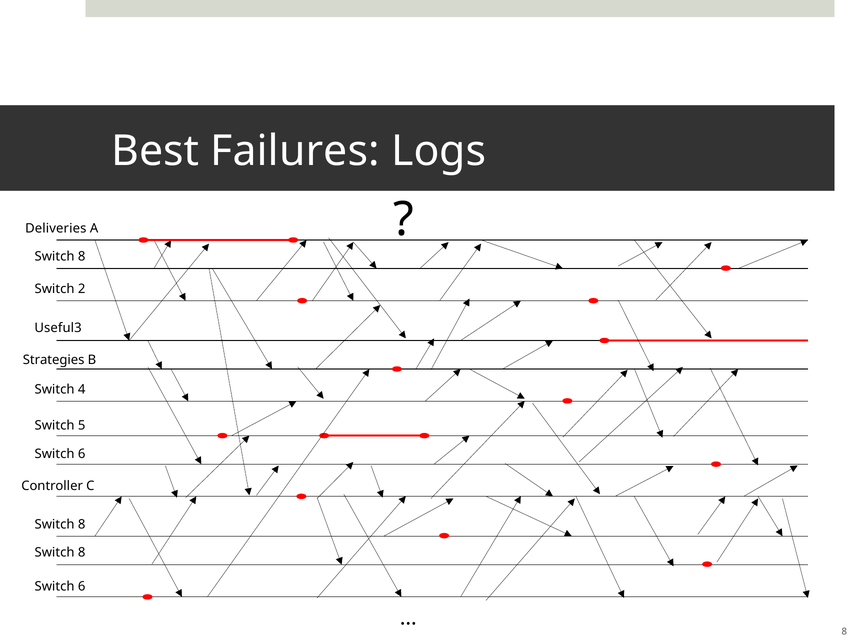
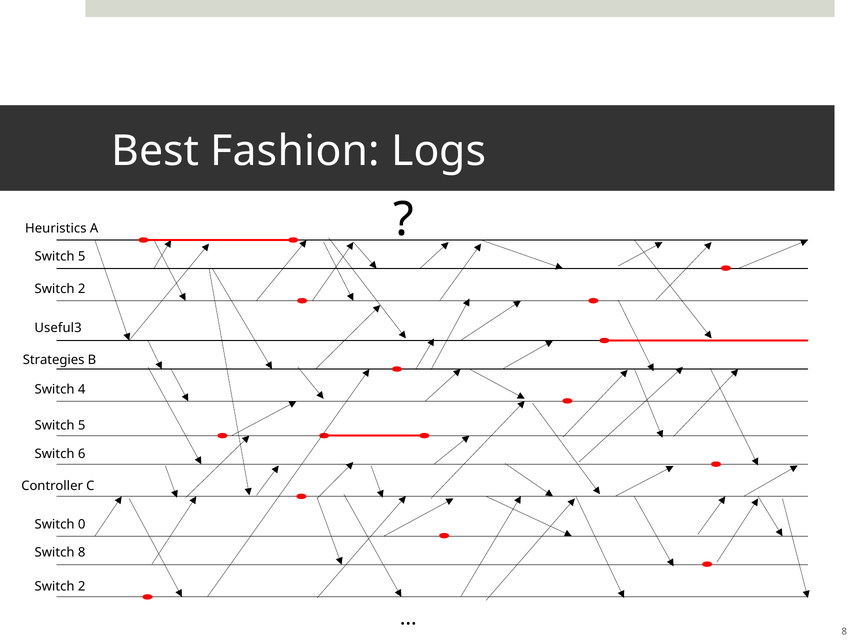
Failures: Failures -> Fashion
Deliveries: Deliveries -> Heuristics
8 at (82, 257): 8 -> 5
8 at (82, 525): 8 -> 0
6 at (82, 586): 6 -> 2
